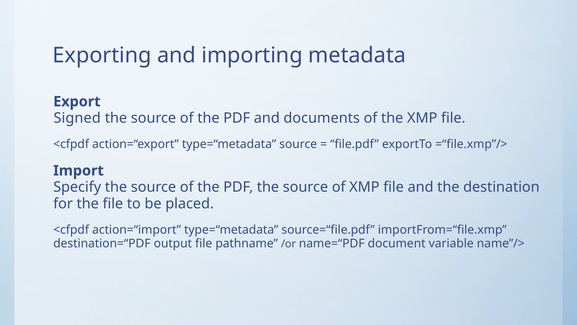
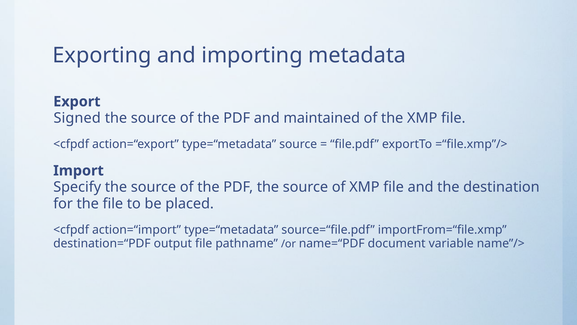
documents: documents -> maintained
